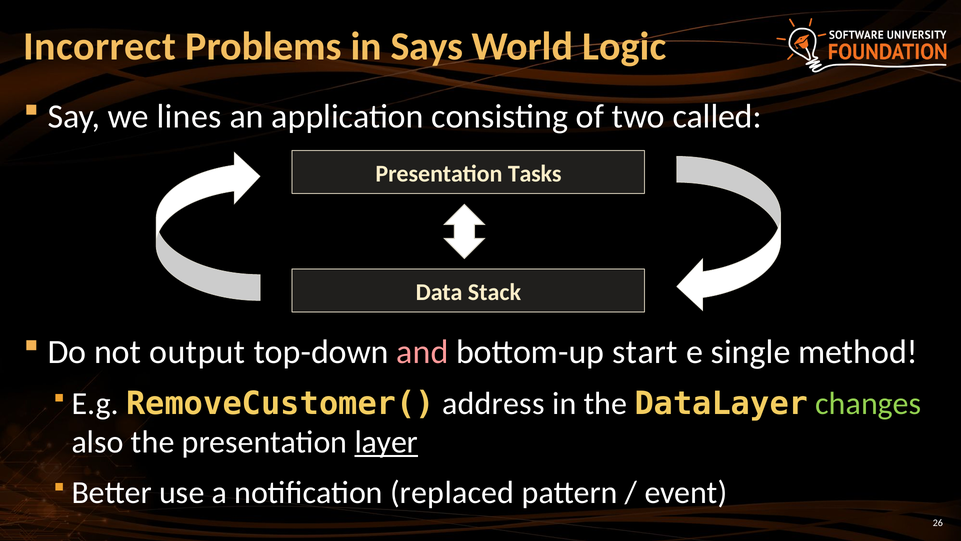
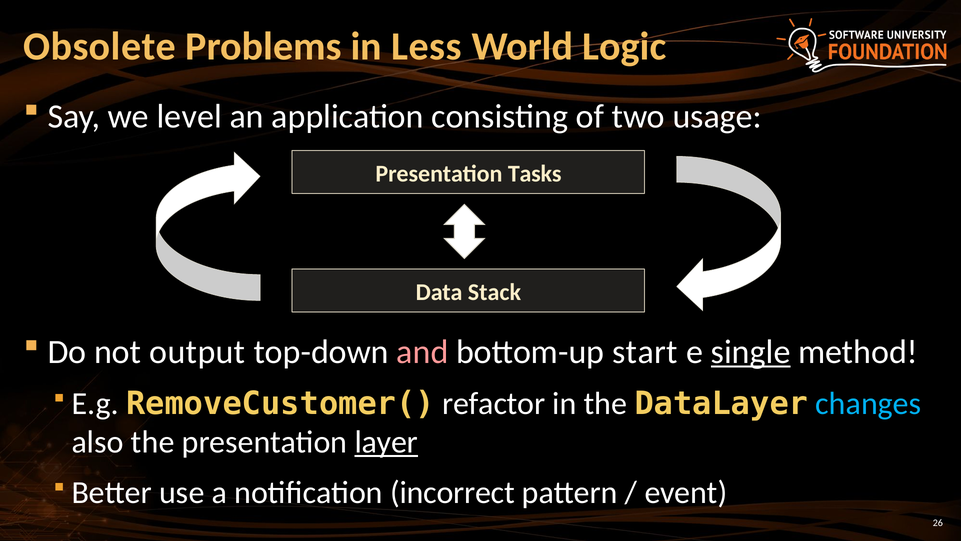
Incorrect: Incorrect -> Obsolete
Says: Says -> Less
lines: lines -> level
called: called -> usage
single underline: none -> present
address: address -> refactor
changes colour: light green -> light blue
replaced: replaced -> incorrect
